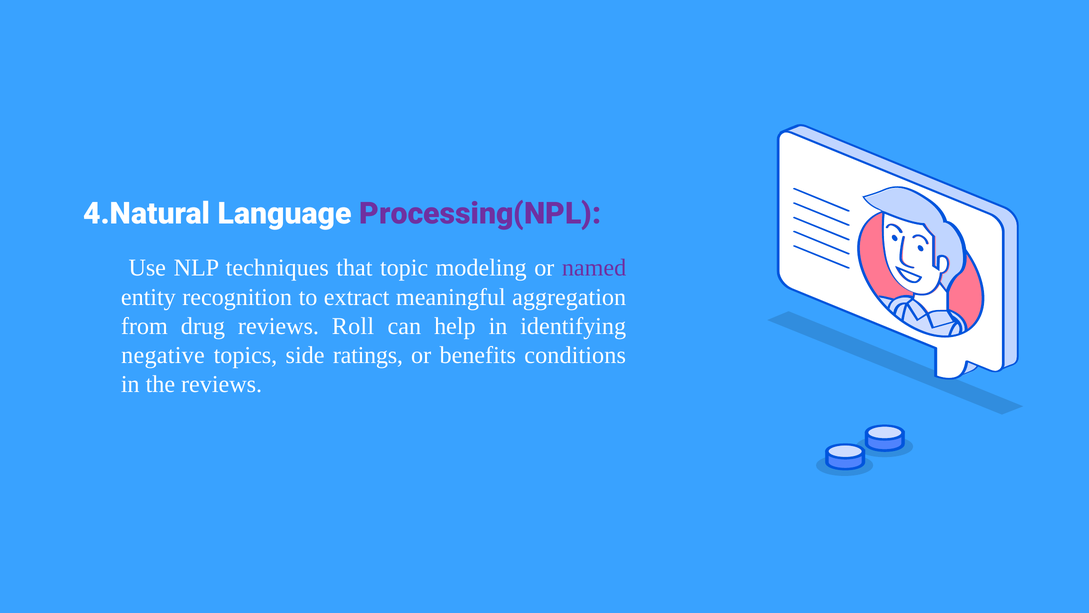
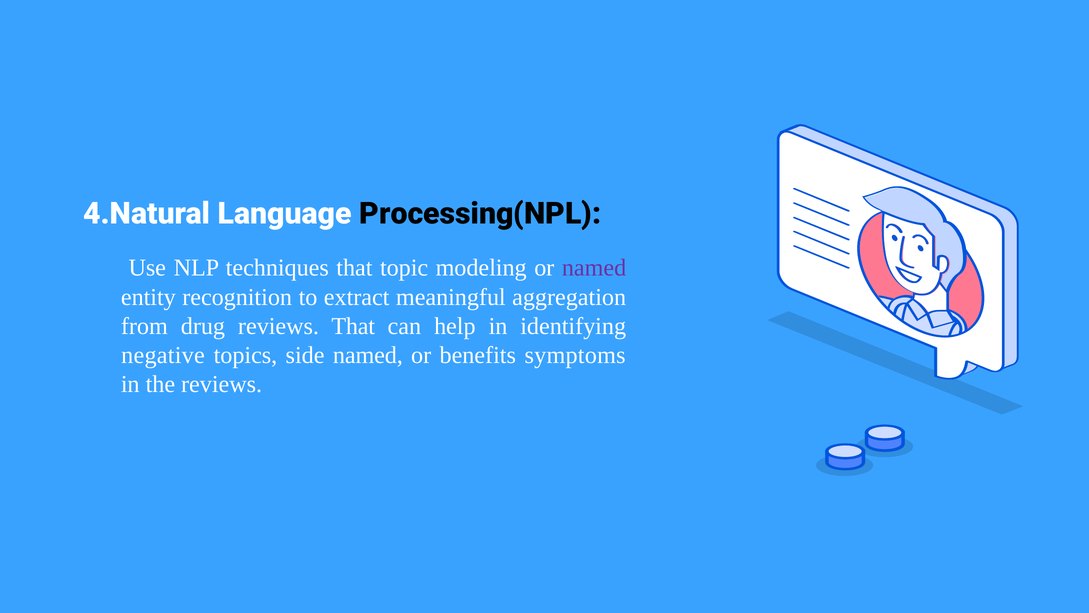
Processing(NPL colour: purple -> black
reviews Roll: Roll -> That
side ratings: ratings -> named
conditions: conditions -> symptoms
